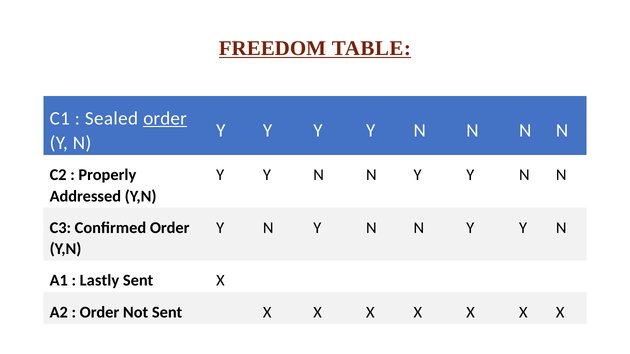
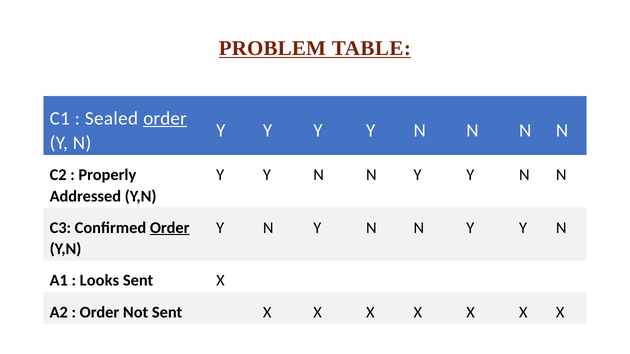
FREEDOM: FREEDOM -> PROBLEM
Order at (170, 228) underline: none -> present
Lastly: Lastly -> Looks
